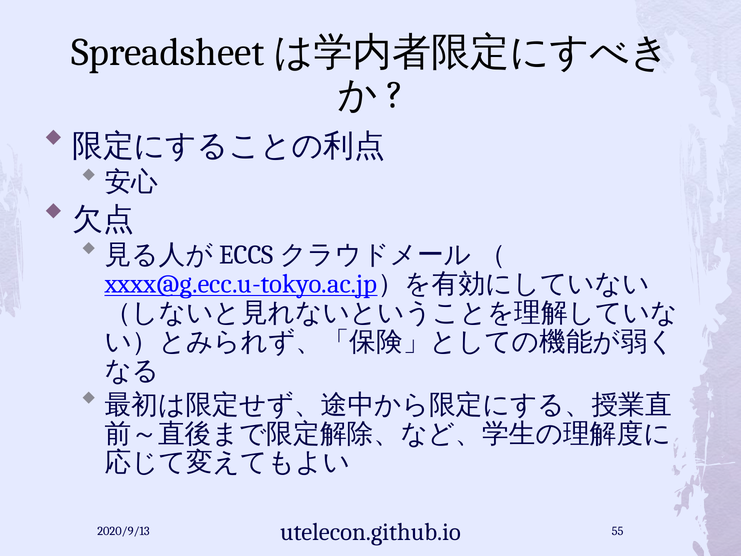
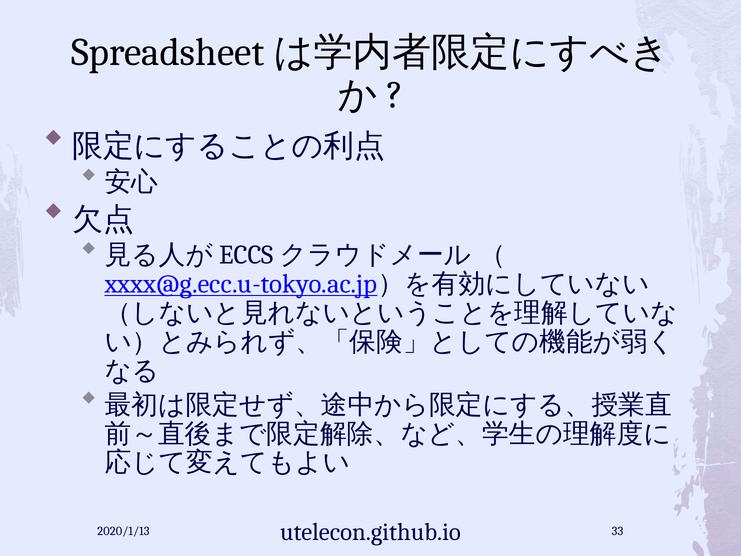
2020/9/13: 2020/9/13 -> 2020/1/13
55: 55 -> 33
